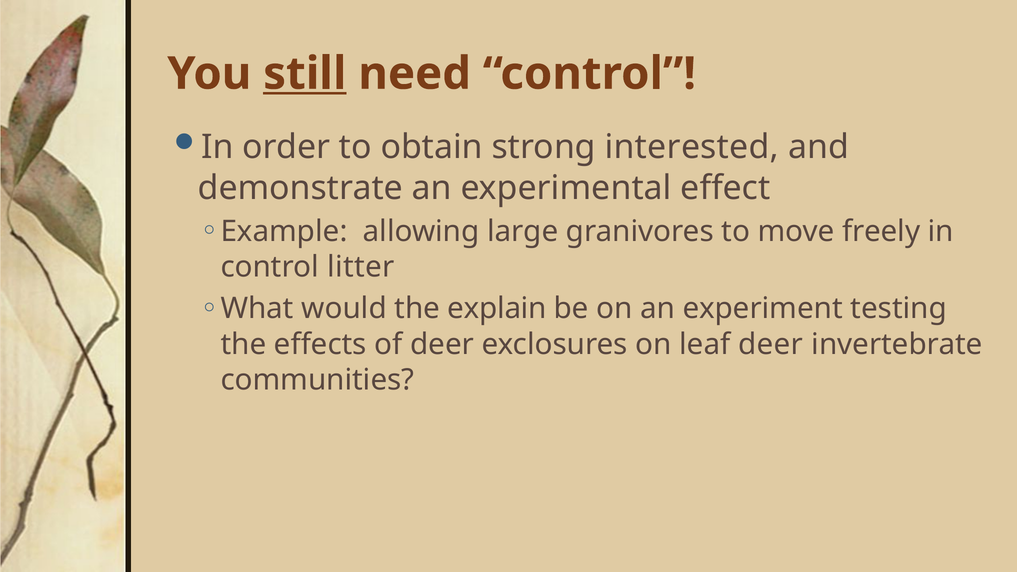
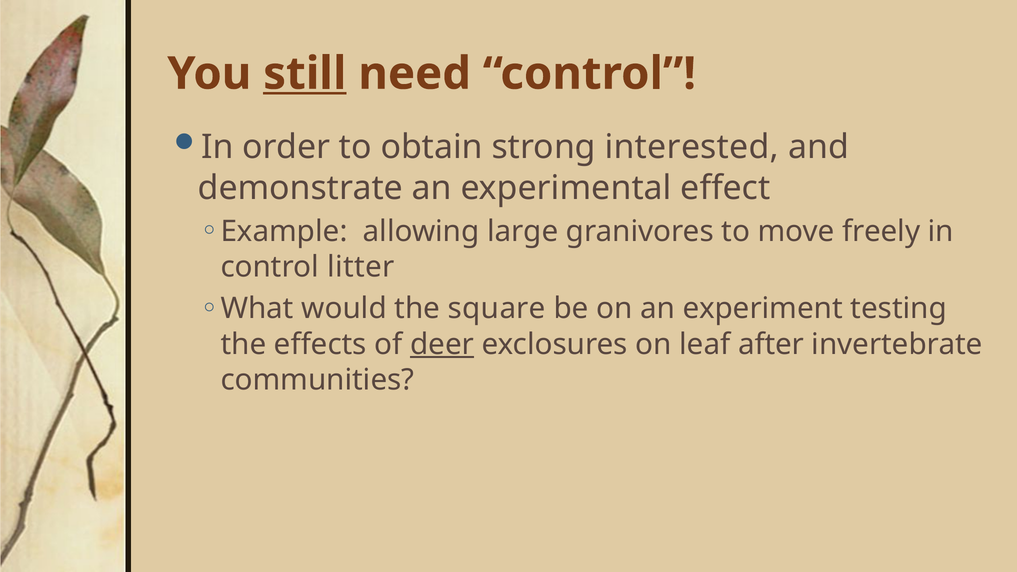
explain: explain -> square
deer at (442, 344) underline: none -> present
leaf deer: deer -> after
